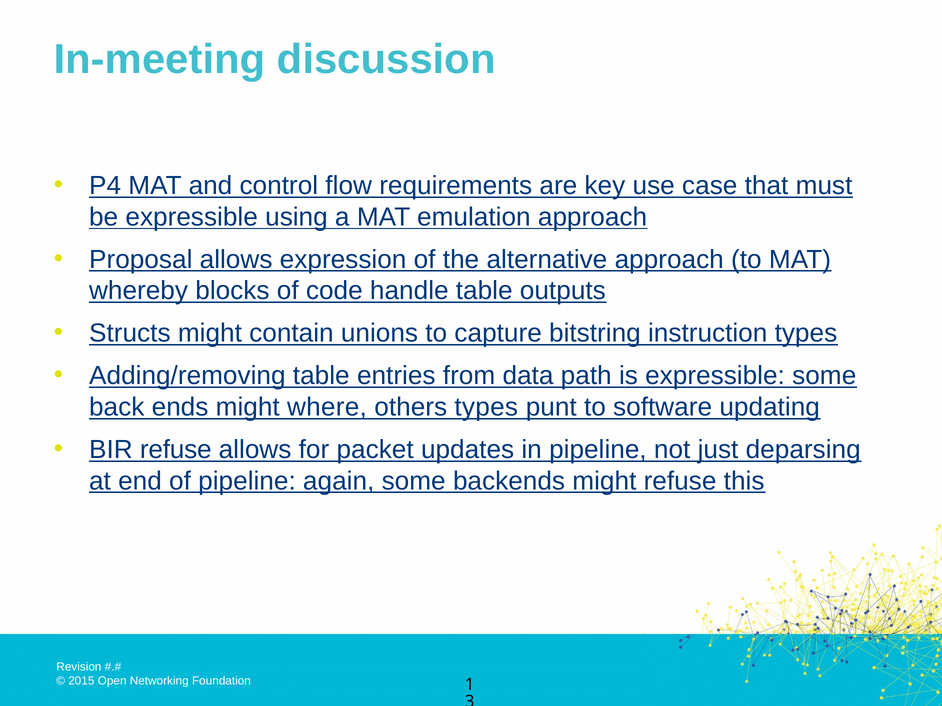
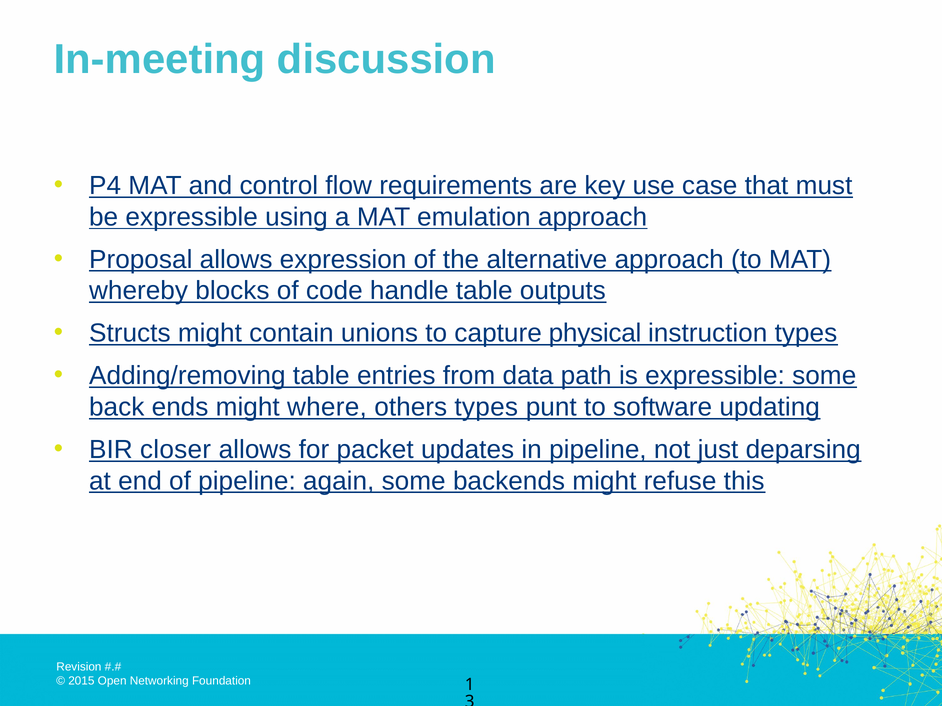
bitstring: bitstring -> physical
BIR refuse: refuse -> closer
